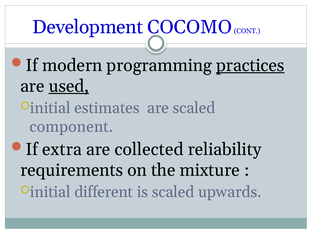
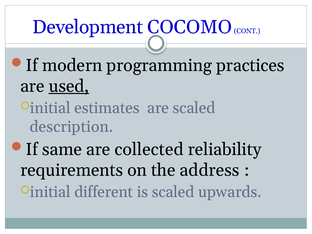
practices underline: present -> none
component: component -> description
extra: extra -> same
mixture: mixture -> address
